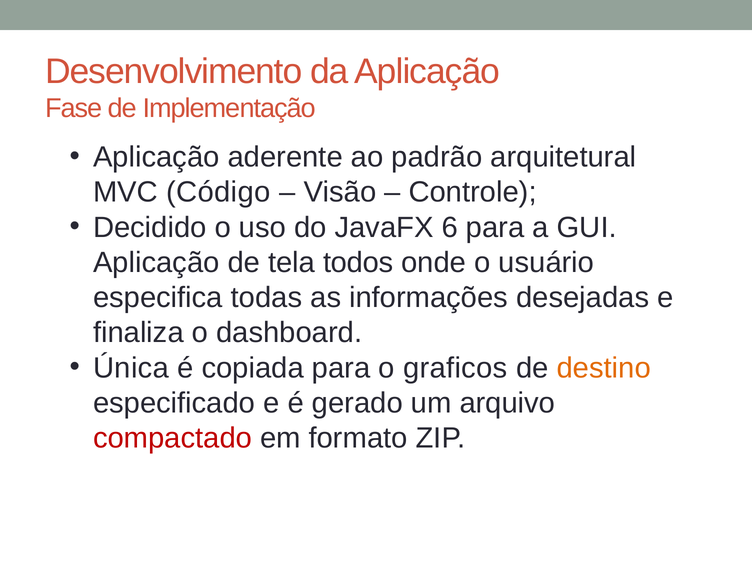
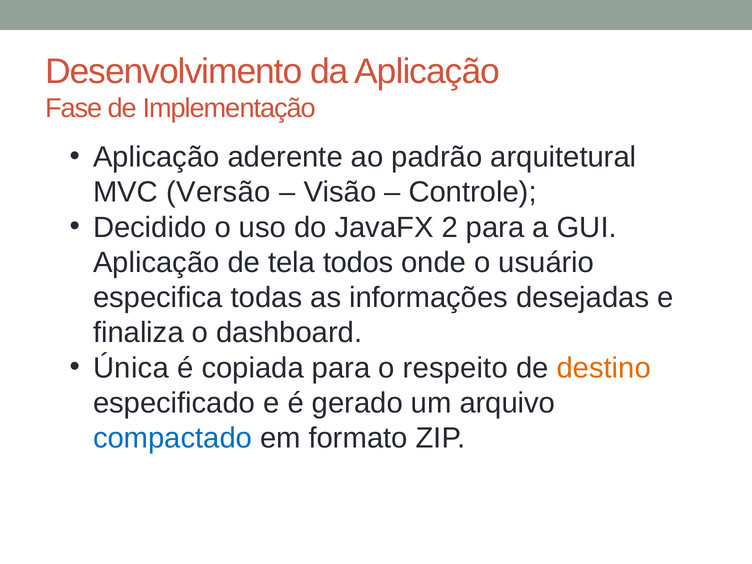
Código: Código -> Versão
6: 6 -> 2
graficos: graficos -> respeito
compactado colour: red -> blue
